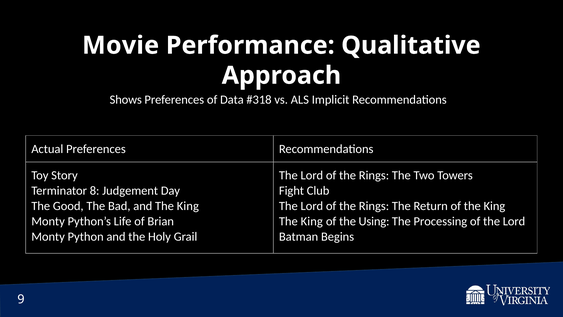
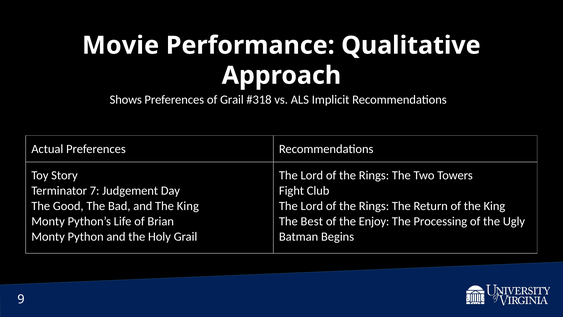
of Data: Data -> Grail
8: 8 -> 7
King at (312, 221): King -> Best
Using: Using -> Enjoy
of the Lord: Lord -> Ugly
